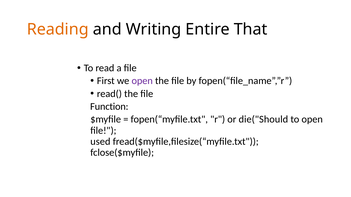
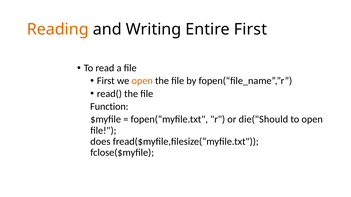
Entire That: That -> First
open at (142, 81) colour: purple -> orange
used: used -> does
